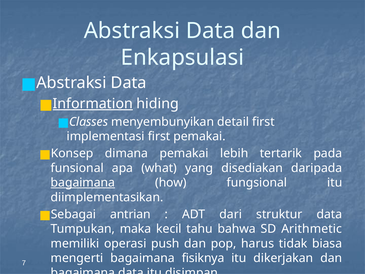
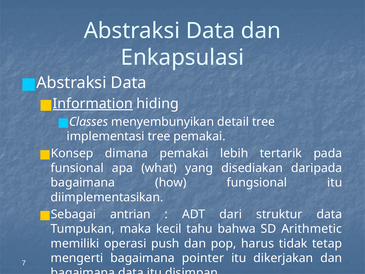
detail first: first -> tree
implementasi first: first -> tree
bagaimana at (83, 182) underline: present -> none
biasa: biasa -> tetap
fisiknya: fisiknya -> pointer
